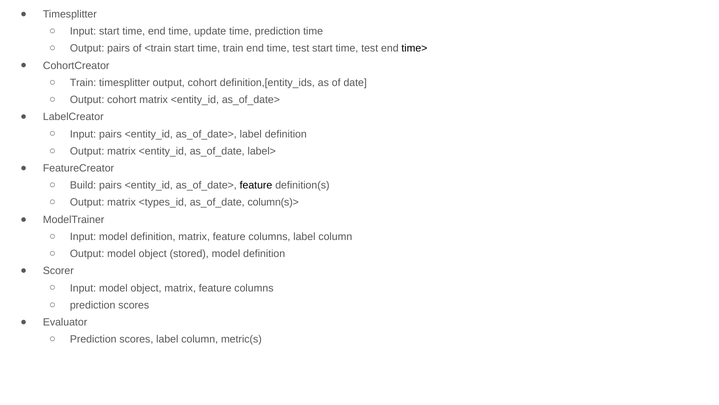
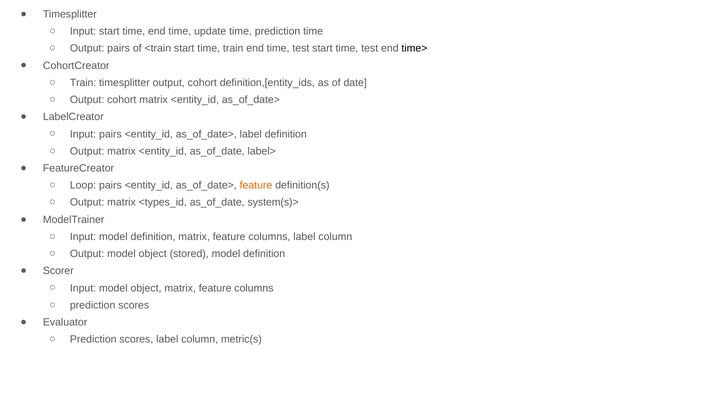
Build: Build -> Loop
feature at (256, 185) colour: black -> orange
column(s)>: column(s)> -> system(s)>
